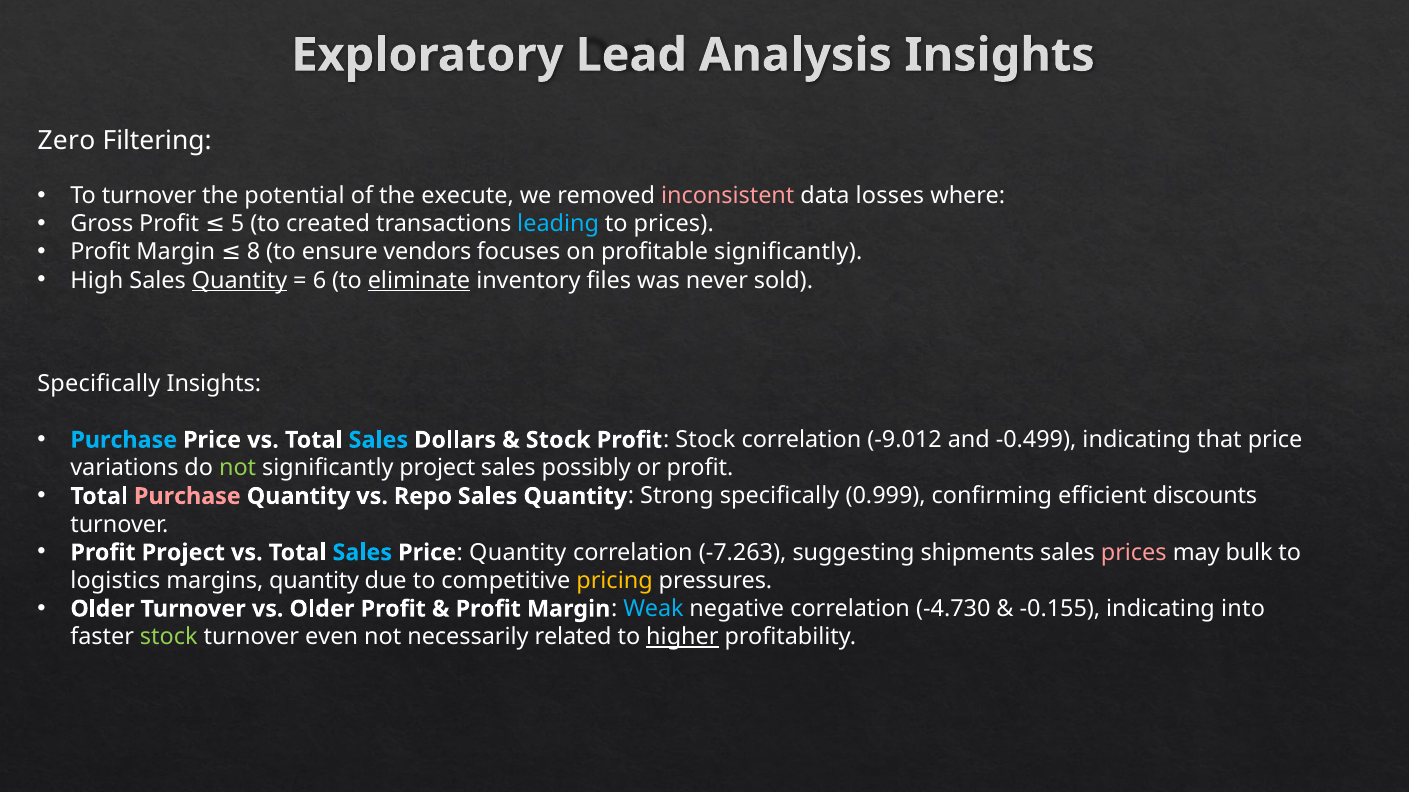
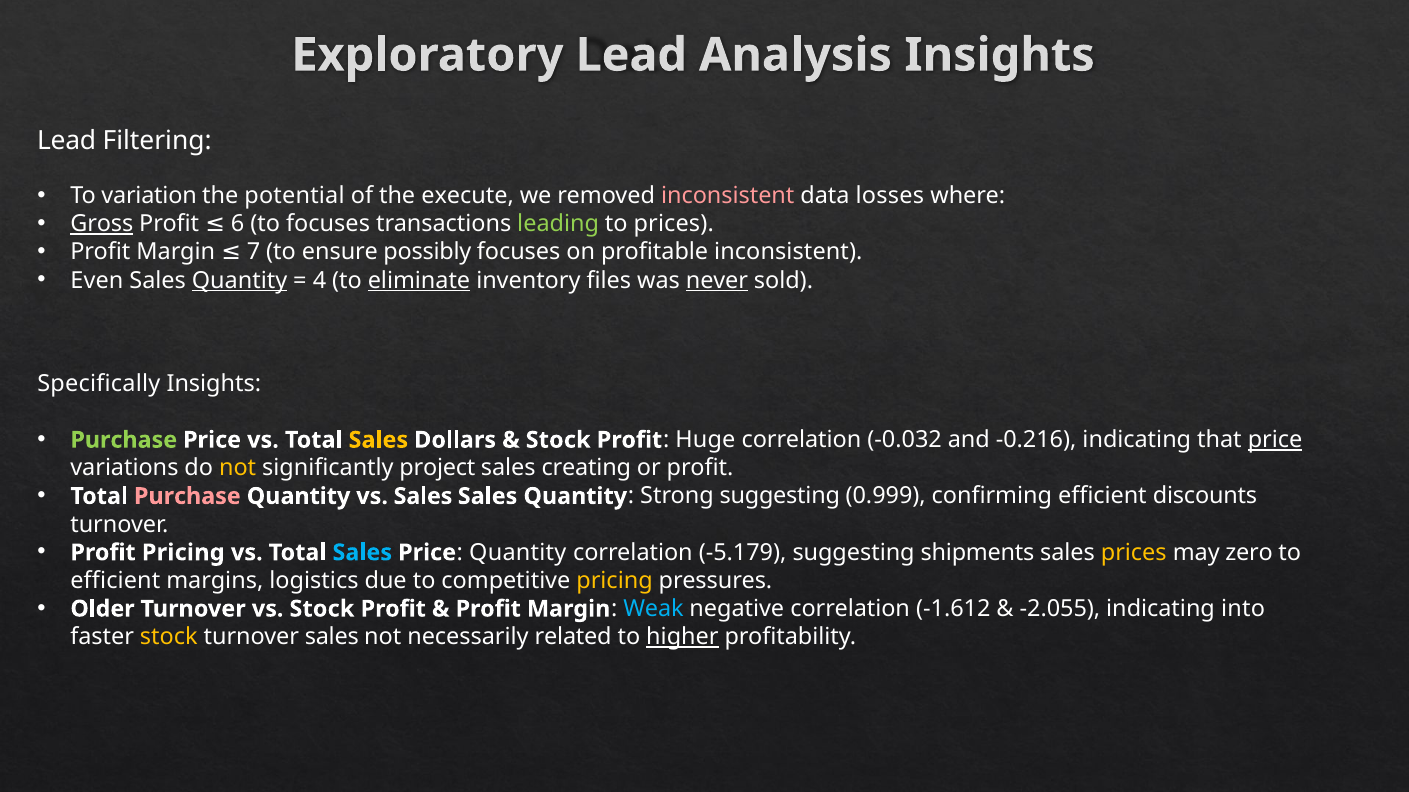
Zero at (66, 141): Zero -> Lead
To turnover: turnover -> variation
Gross underline: none -> present
5: 5 -> 6
to created: created -> focuses
leading colour: light blue -> light green
8: 8 -> 7
vendors: vendors -> possibly
profitable significantly: significantly -> inconsistent
High: High -> Even
6: 6 -> 4
never underline: none -> present
Purchase at (124, 440) colour: light blue -> light green
Sales at (378, 440) colour: light blue -> yellow
Profit Stock: Stock -> Huge
-9.012: -9.012 -> -0.032
-0.499: -0.499 -> -0.216
price at (1275, 440) underline: none -> present
not at (238, 468) colour: light green -> yellow
possibly: possibly -> creating
vs Repo: Repo -> Sales
Strong specifically: specifically -> suggesting
Profit Project: Project -> Pricing
-7.263: -7.263 -> -5.179
prices at (1134, 553) colour: pink -> yellow
bulk: bulk -> zero
logistics at (115, 581): logistics -> efficient
margins quantity: quantity -> logistics
vs Older: Older -> Stock
-4.730: -4.730 -> -1.612
-0.155: -0.155 -> -2.055
stock at (169, 637) colour: light green -> yellow
turnover even: even -> sales
